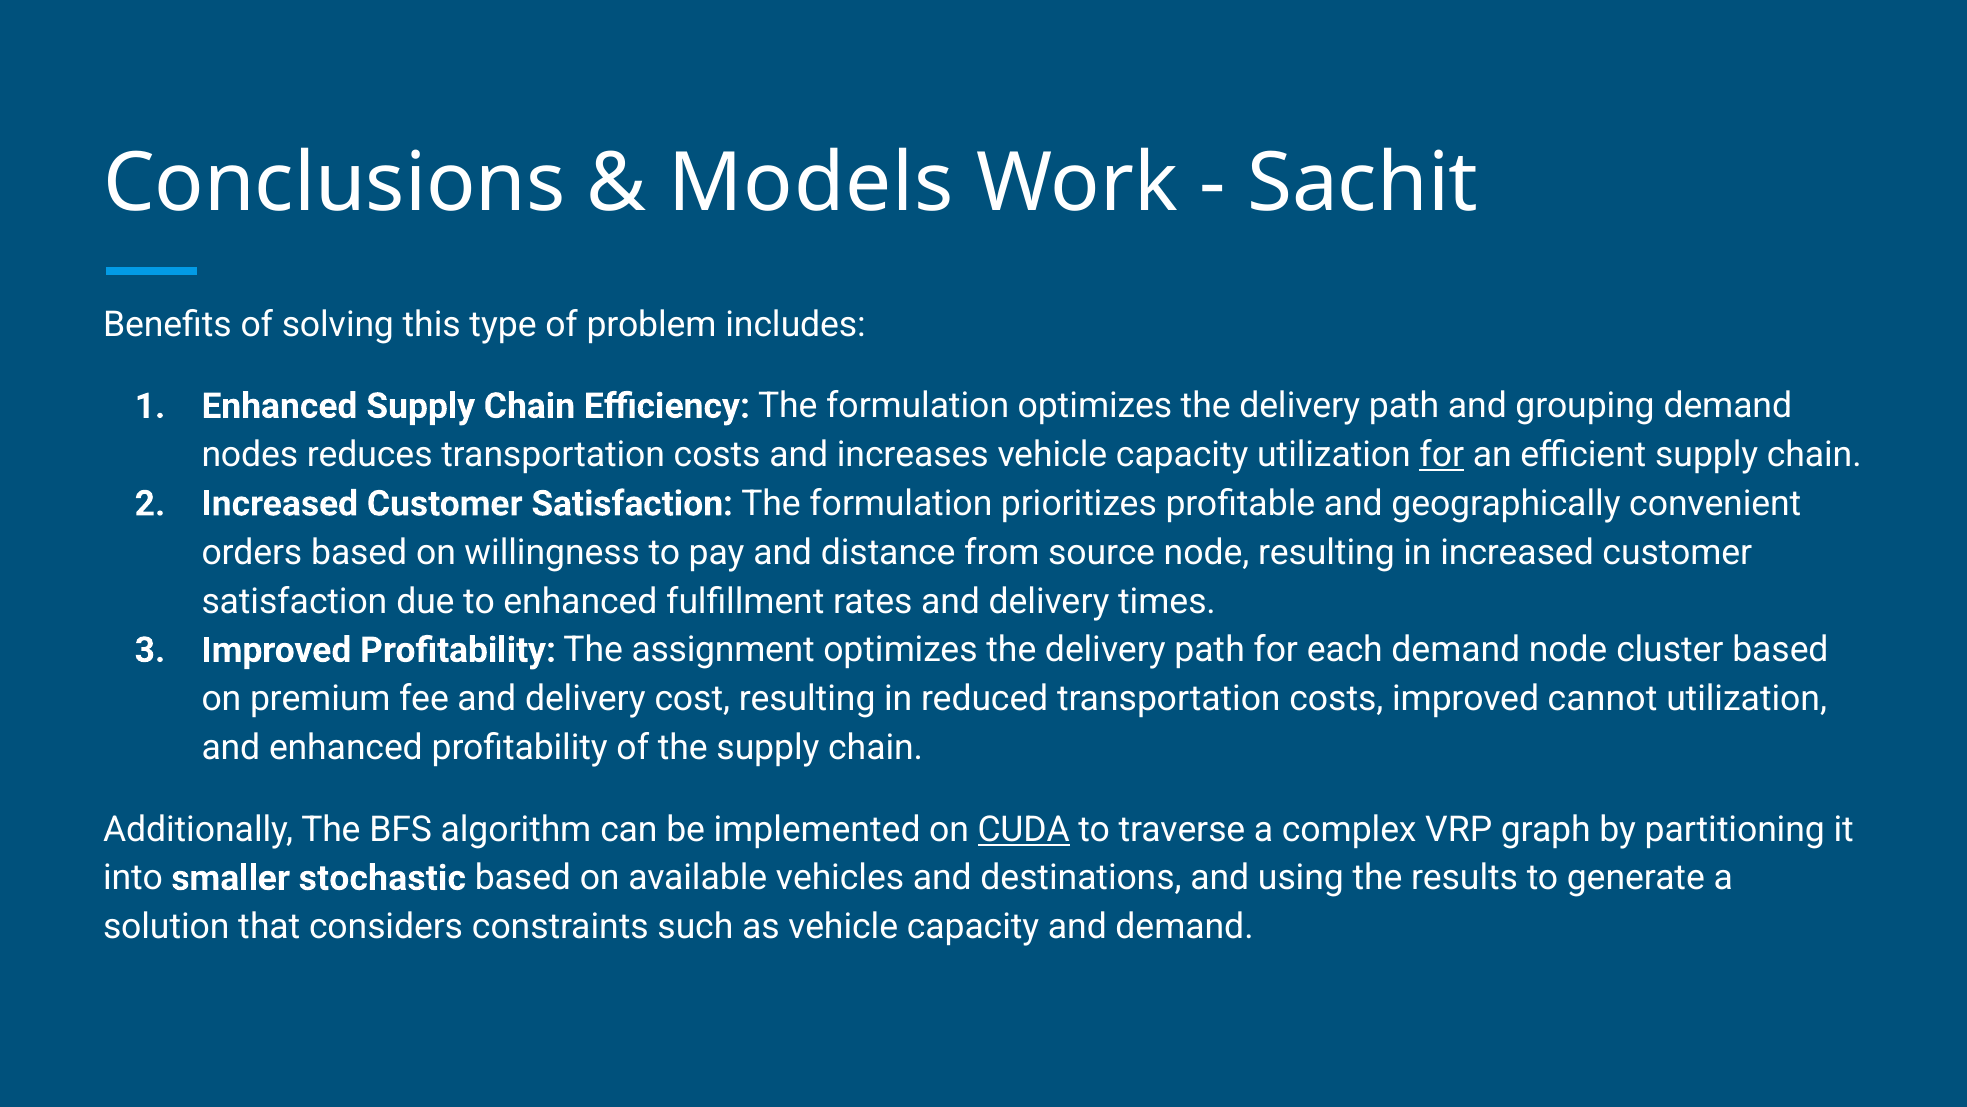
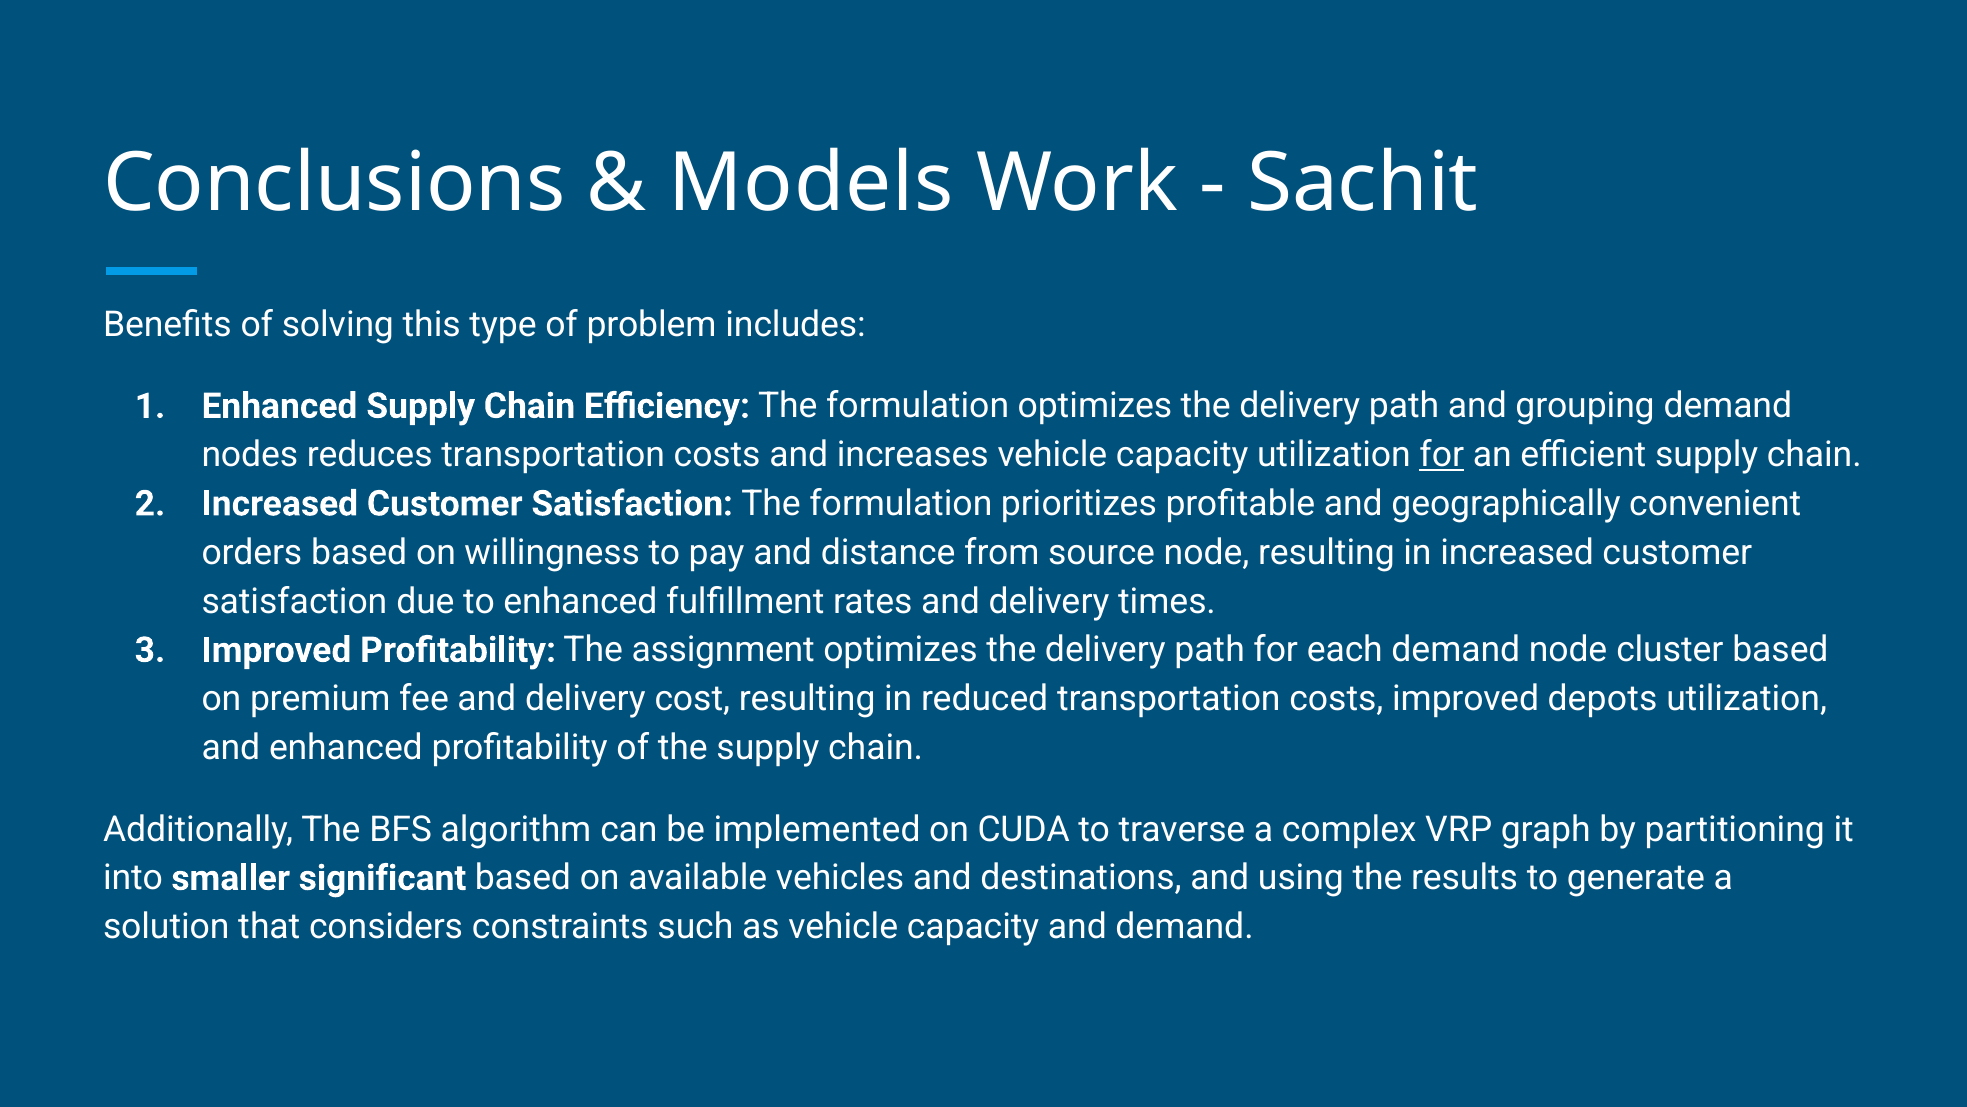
cannot: cannot -> depots
CUDA underline: present -> none
stochastic: stochastic -> significant
